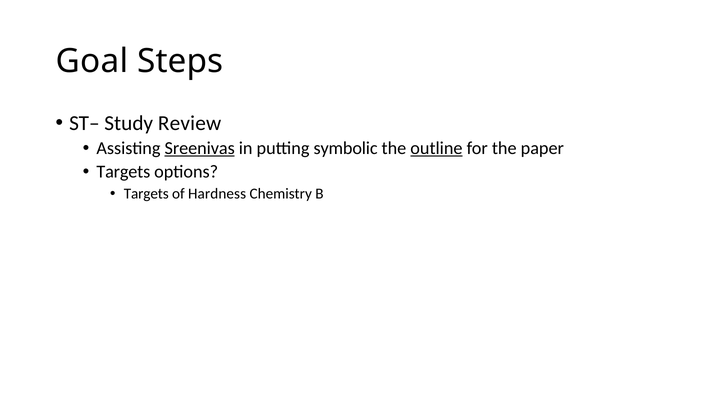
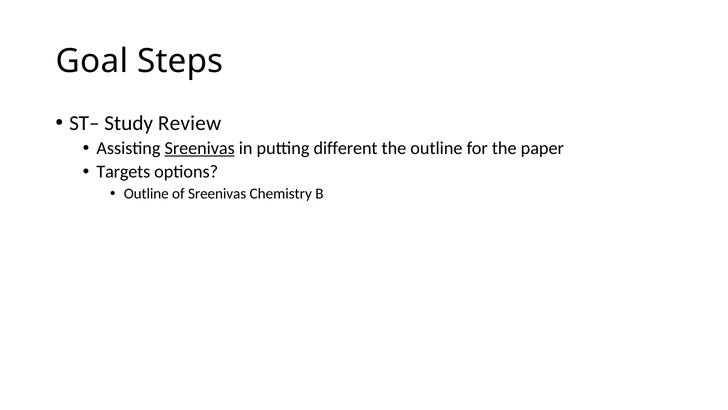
symbolic: symbolic -> different
outline at (436, 148) underline: present -> none
Targets at (146, 193): Targets -> Outline
of Hardness: Hardness -> Sreenivas
